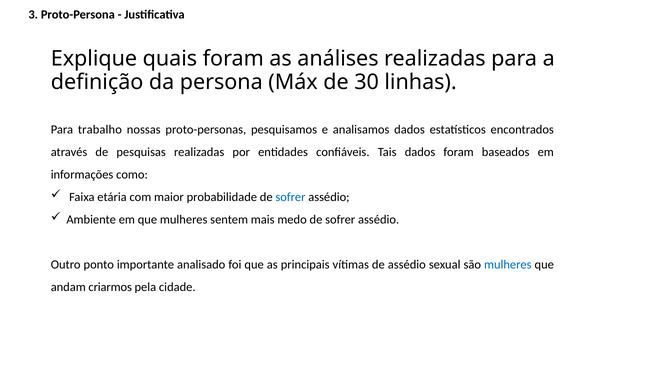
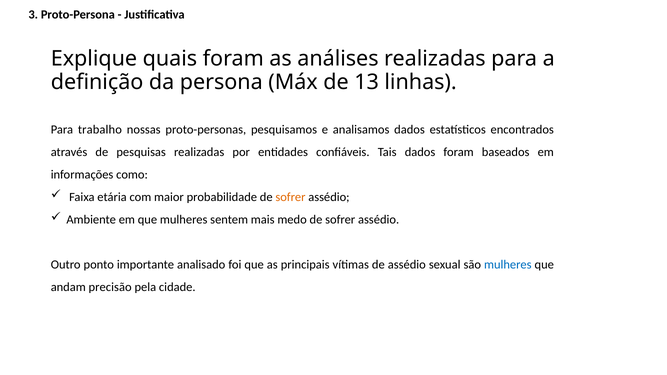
30: 30 -> 13
sofrer at (290, 197) colour: blue -> orange
criarmos: criarmos -> precisão
